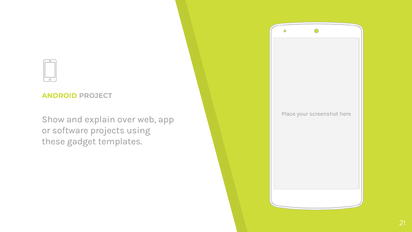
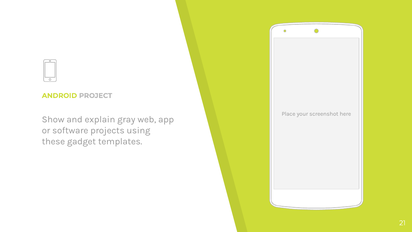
over: over -> gray
